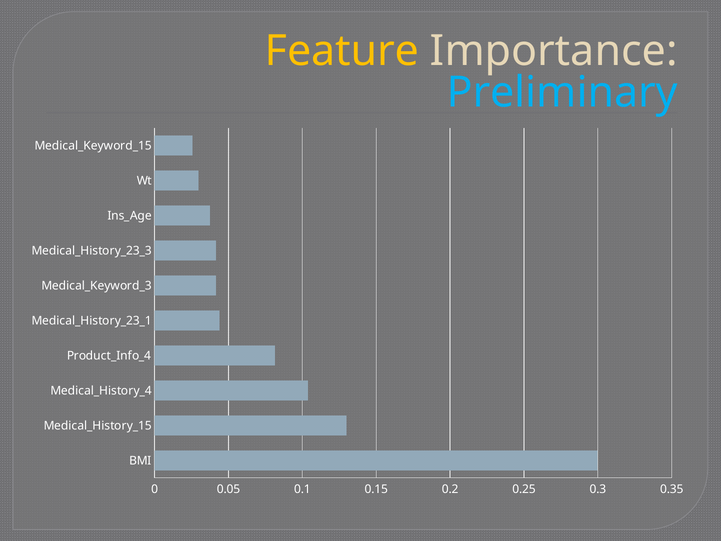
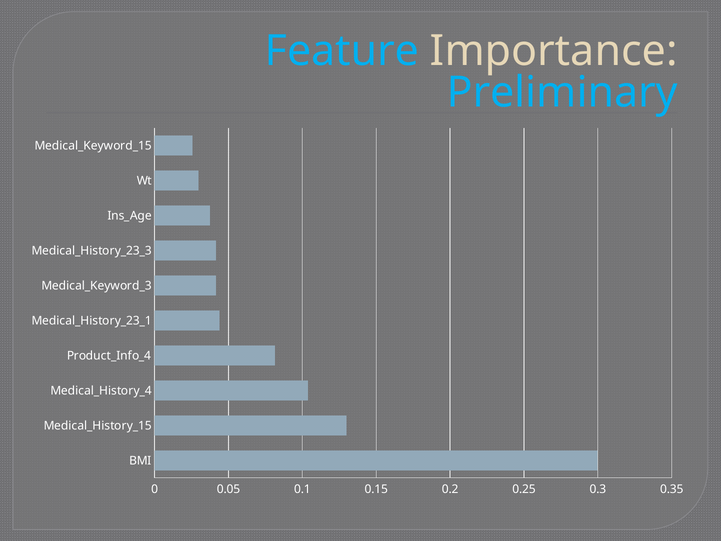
Feature colour: yellow -> light blue
